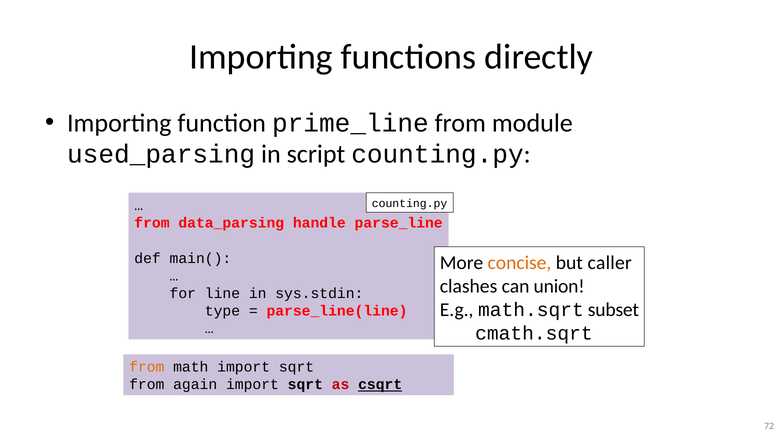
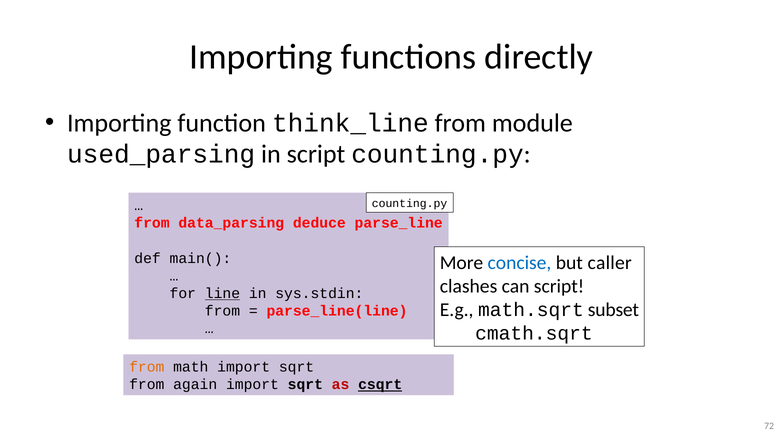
prime_line: prime_line -> think_line
handle: handle -> deduce
concise colour: orange -> blue
can union: union -> script
line underline: none -> present
type at (222, 311): type -> from
